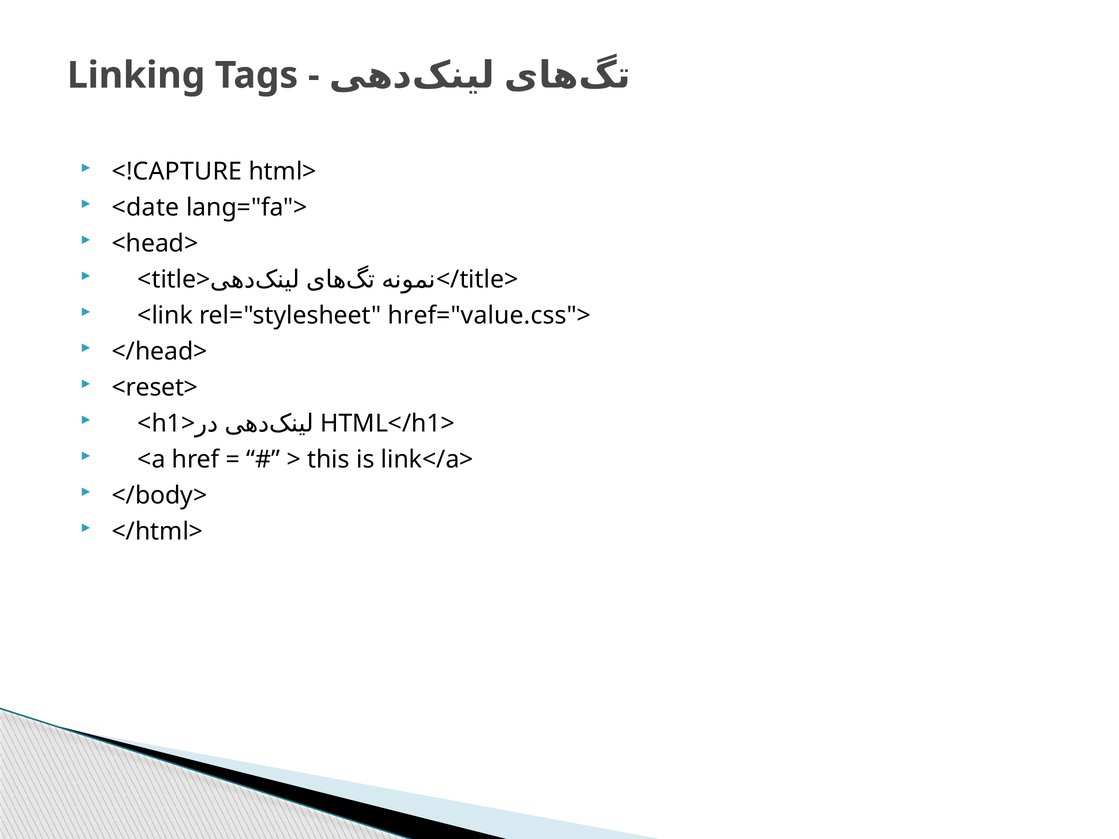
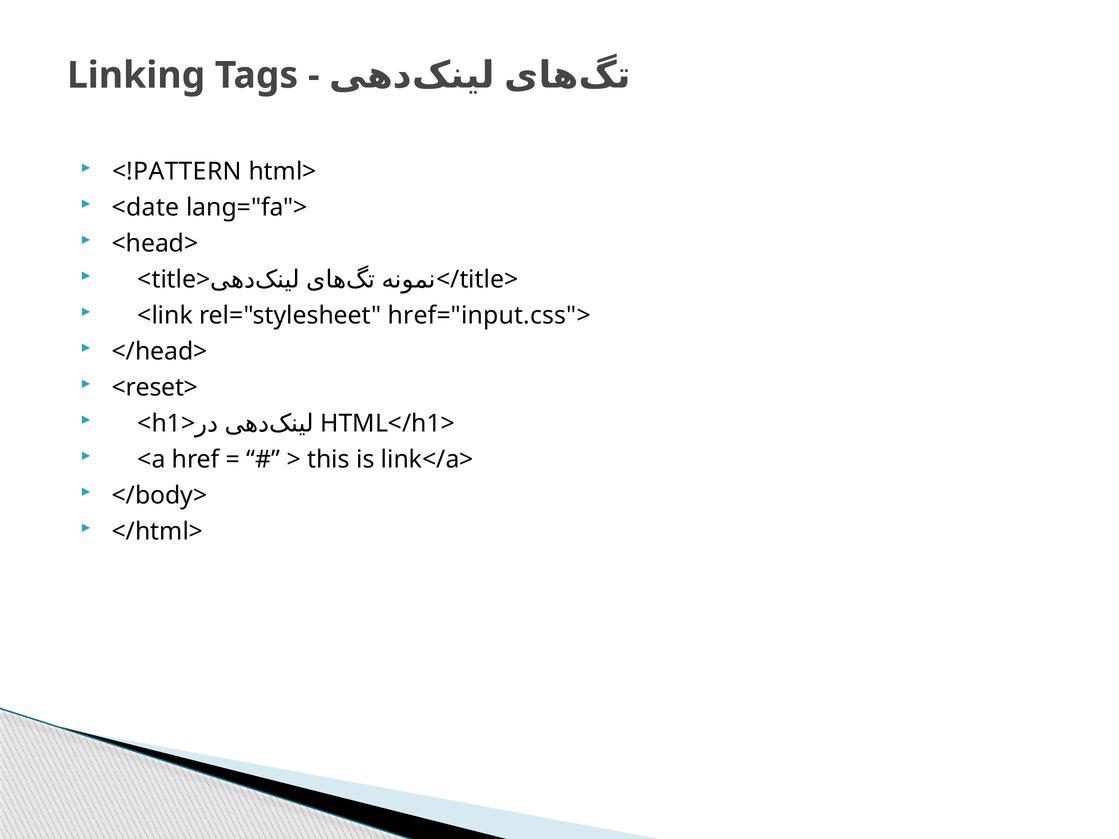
<!CAPTURE: <!CAPTURE -> <!PATTERN
href="value.css">: href="value.css"> -> href="input.css">
